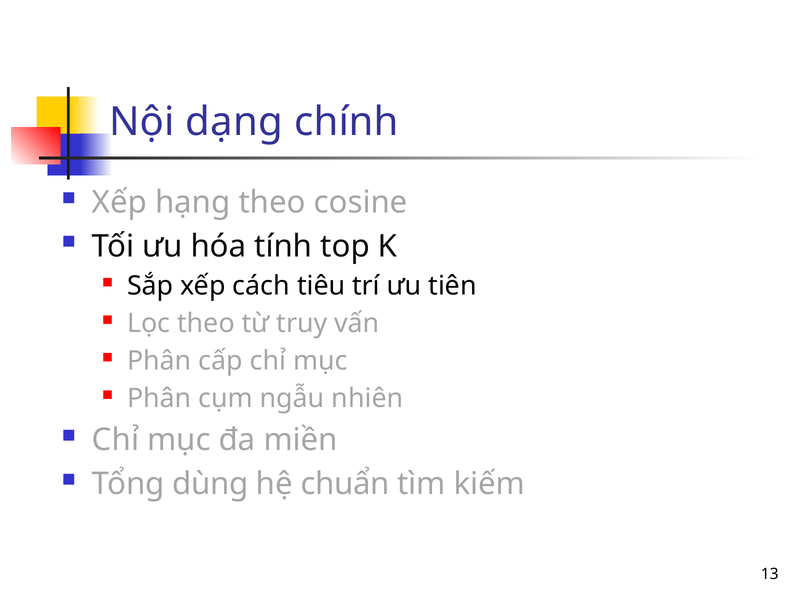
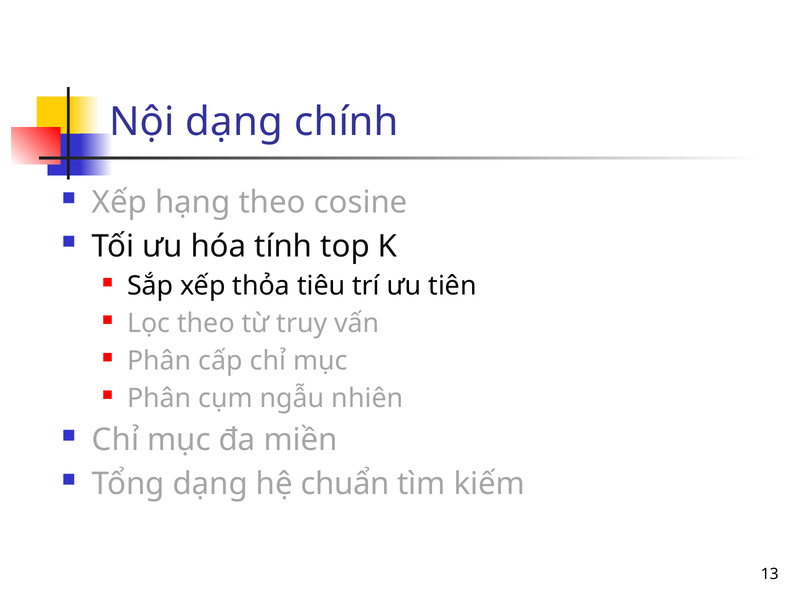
cách: cách -> thỏa
Tổng dùng: dùng -> dạng
